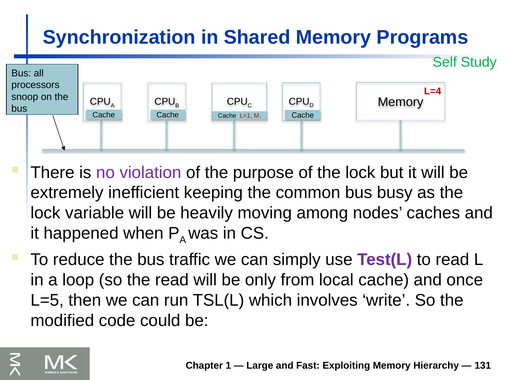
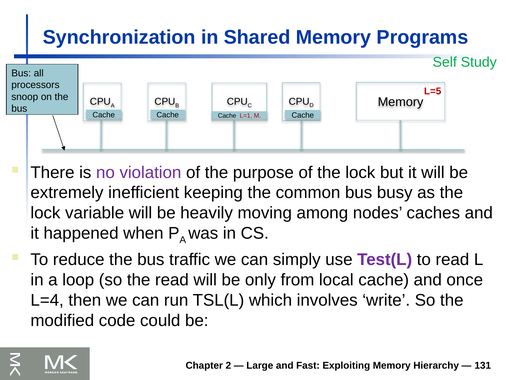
L=4: L=4 -> L=5
L=5: L=5 -> L=4
1: 1 -> 2
